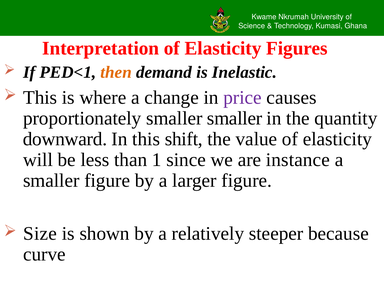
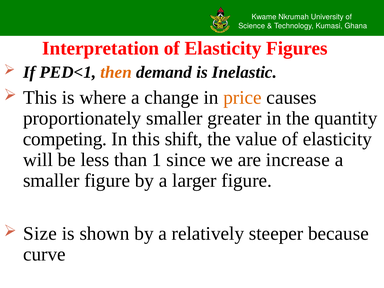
price colour: purple -> orange
smaller smaller: smaller -> greater
downward: downward -> competing
instance: instance -> increase
